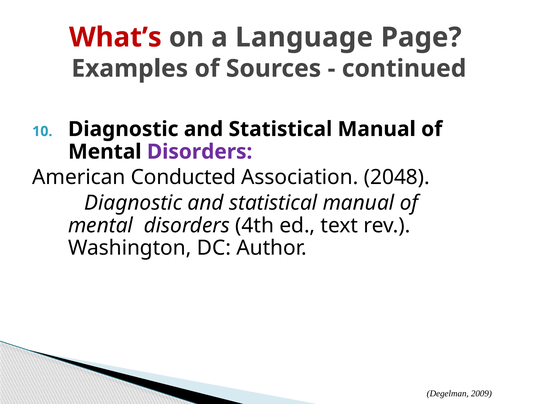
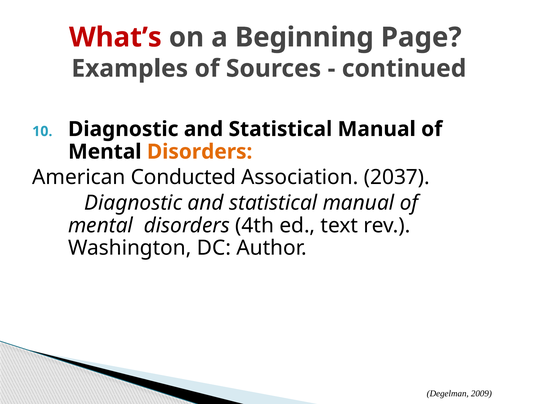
Language: Language -> Beginning
Disorders at (200, 152) colour: purple -> orange
2048: 2048 -> 2037
